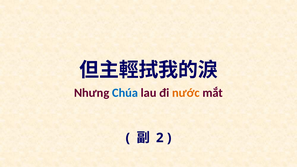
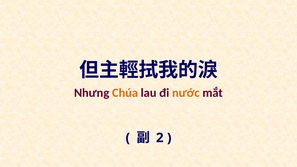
Chúa colour: blue -> orange
